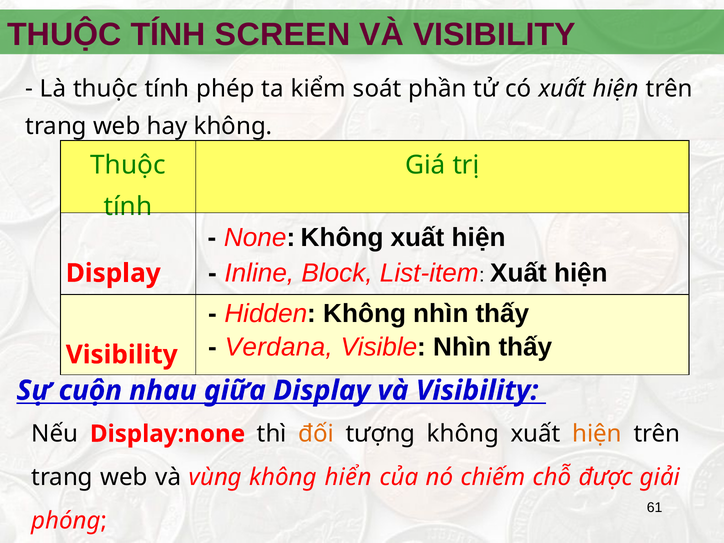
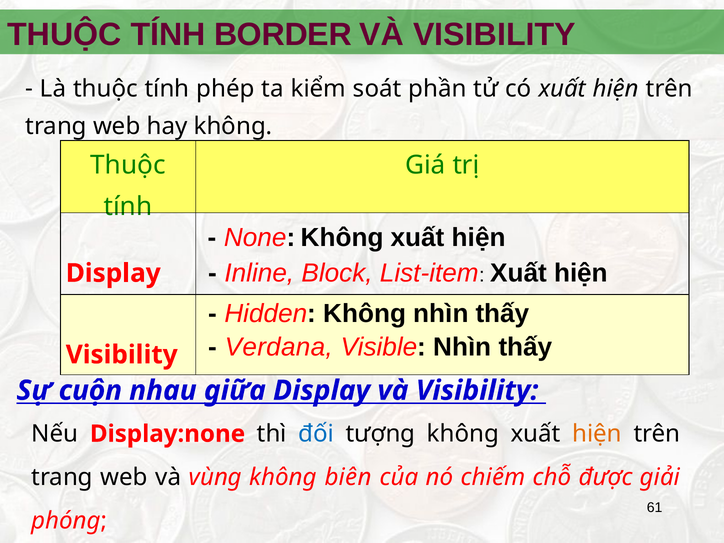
SCREEN: SCREEN -> BORDER
đối at (316, 434) colour: orange -> blue
hiển: hiển -> biên
